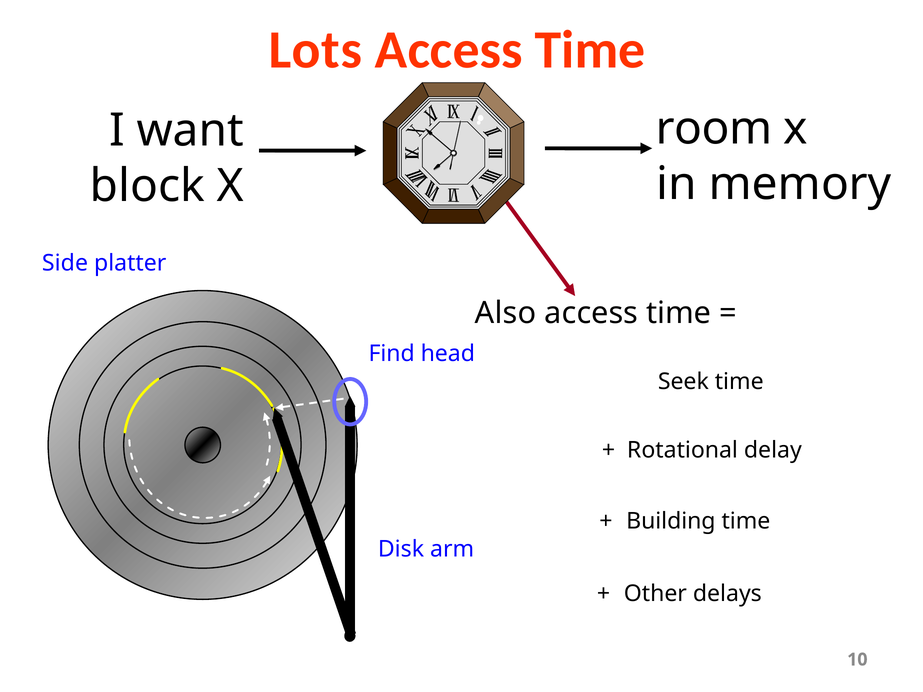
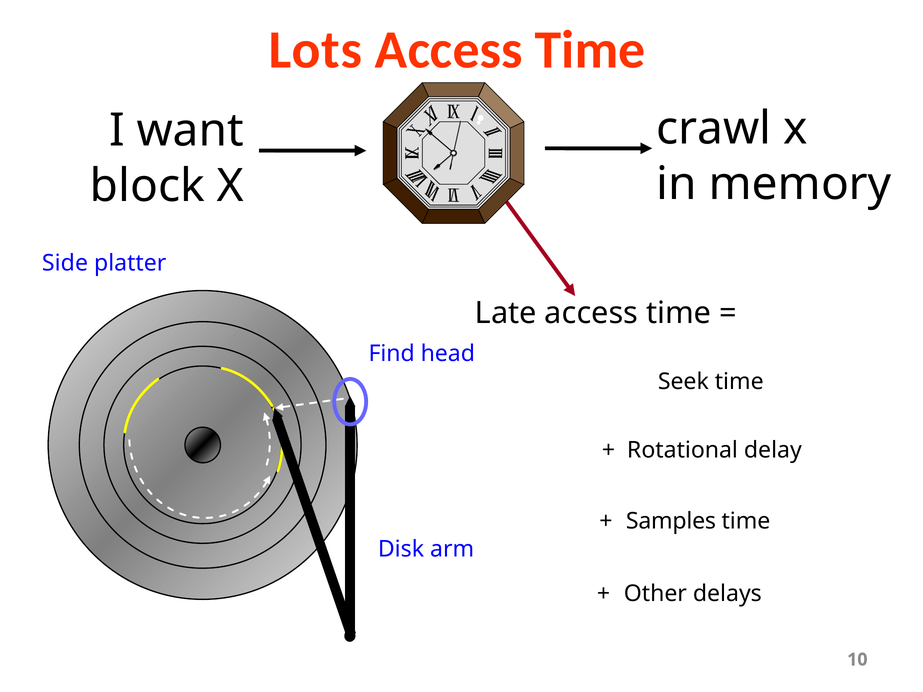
room: room -> crawl
Also: Also -> Late
Building: Building -> Samples
